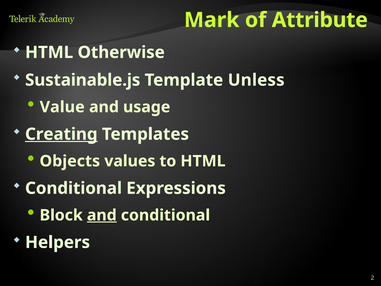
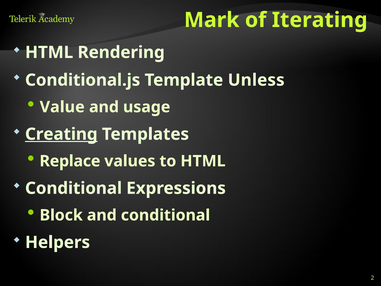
Attribute: Attribute -> Iterating
Otherwise: Otherwise -> Rendering
Sustainable.js: Sustainable.js -> Conditional.js
Objects: Objects -> Replace
and at (102, 215) underline: present -> none
